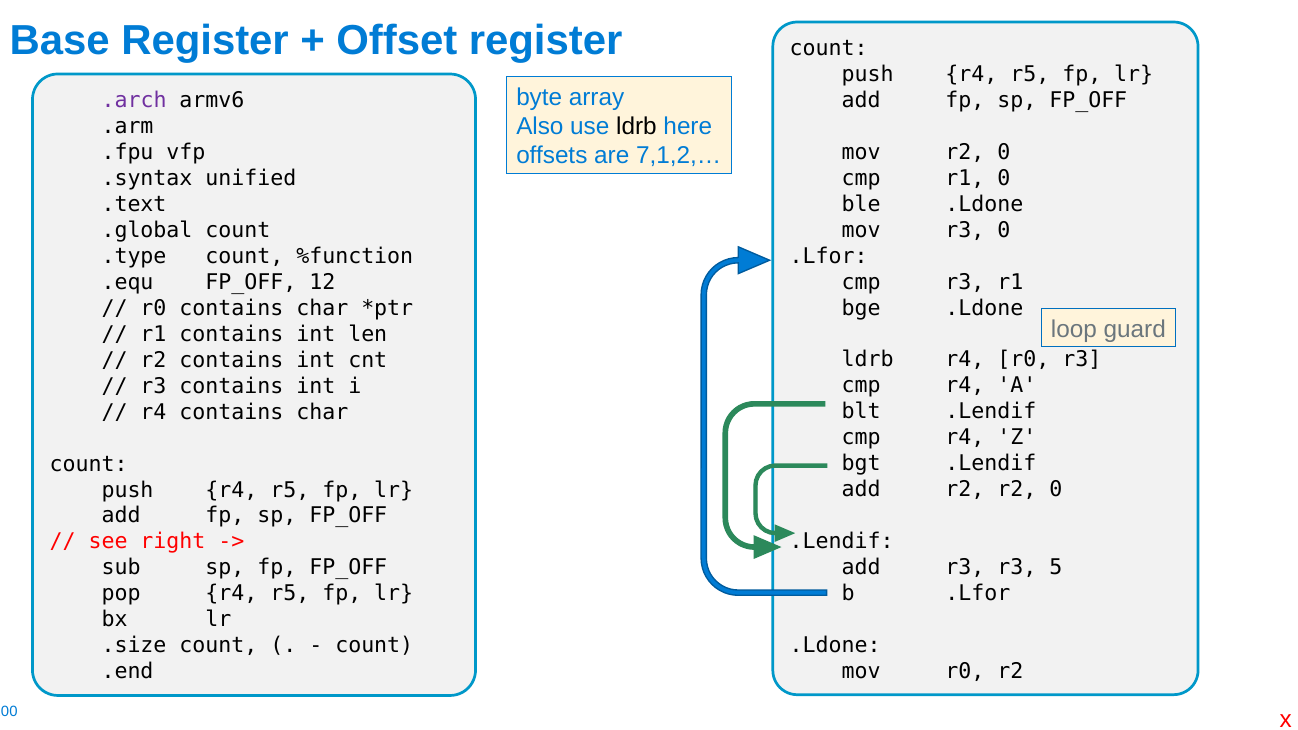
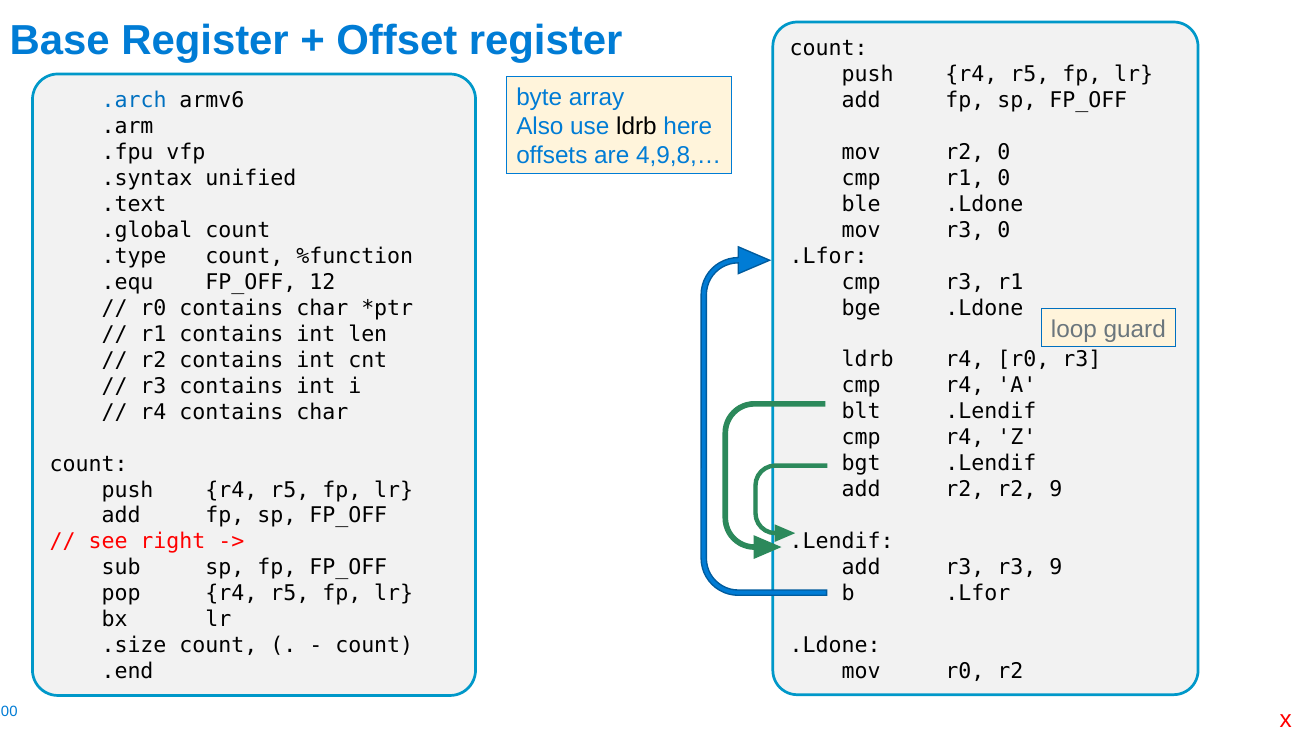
.arch colour: purple -> blue
7,1,2,…: 7,1,2,… -> 4,9,8,…
r2 r2 0: 0 -> 9
r3 5: 5 -> 9
